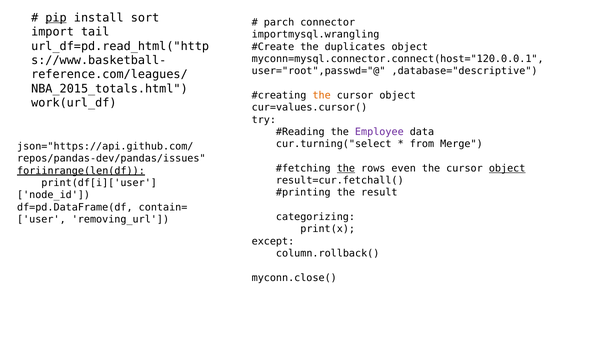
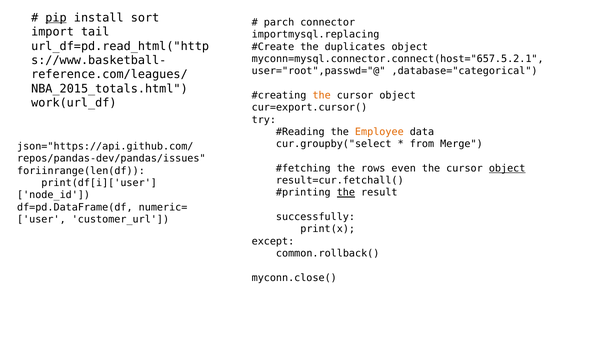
importmysql.wrangling: importmysql.wrangling -> importmysql.replacing
myconn=mysql.connector.connect(host="120.0.0.1: myconn=mysql.connector.connect(host="120.0.0.1 -> myconn=mysql.connector.connect(host="657.5.2.1
,database="descriptive: ,database="descriptive -> ,database="categorical
cur=values.cursor(: cur=values.cursor( -> cur=export.cursor(
Employee colour: purple -> orange
cur.turning("select: cur.turning("select -> cur.groupby("select
the at (346, 168) underline: present -> none
foriinrange(len(df underline: present -> none
the at (346, 192) underline: none -> present
contain=: contain= -> numeric=
categorizing: categorizing -> successfully
removing_url: removing_url -> customer_url
column.rollback(: column.rollback( -> common.rollback(
